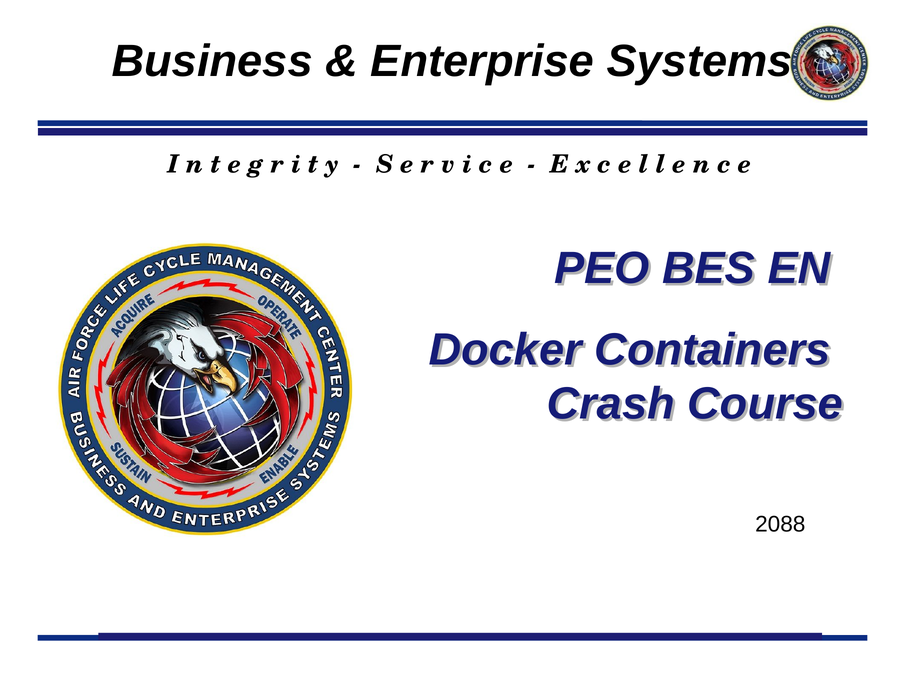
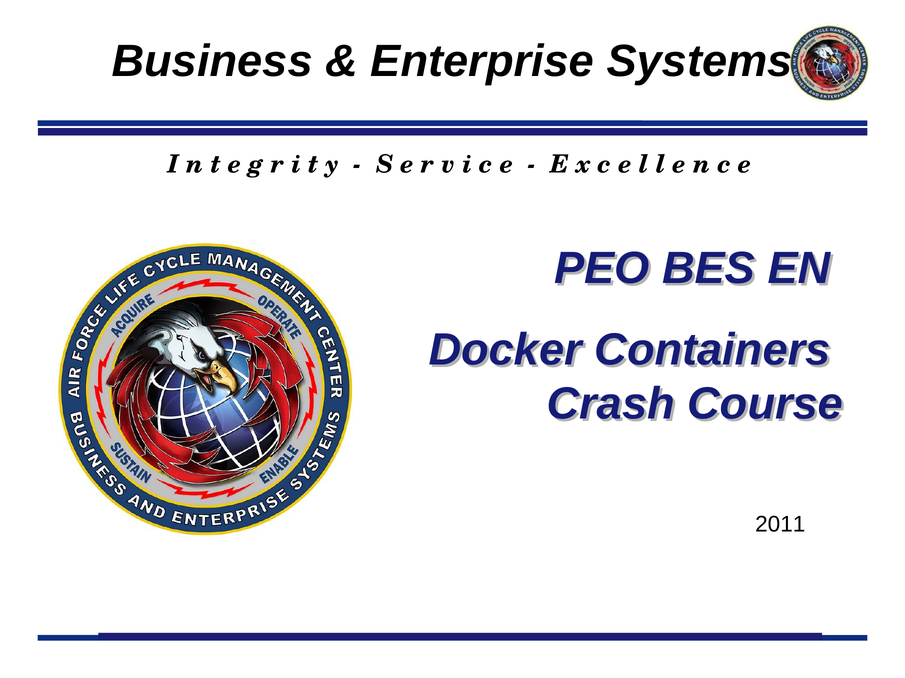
2088: 2088 -> 2011
